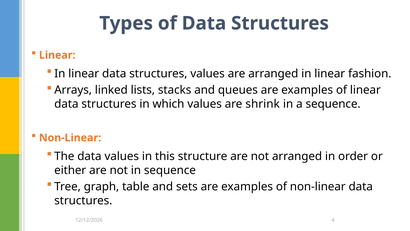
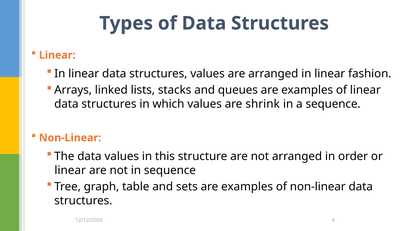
either at (70, 170): either -> linear
